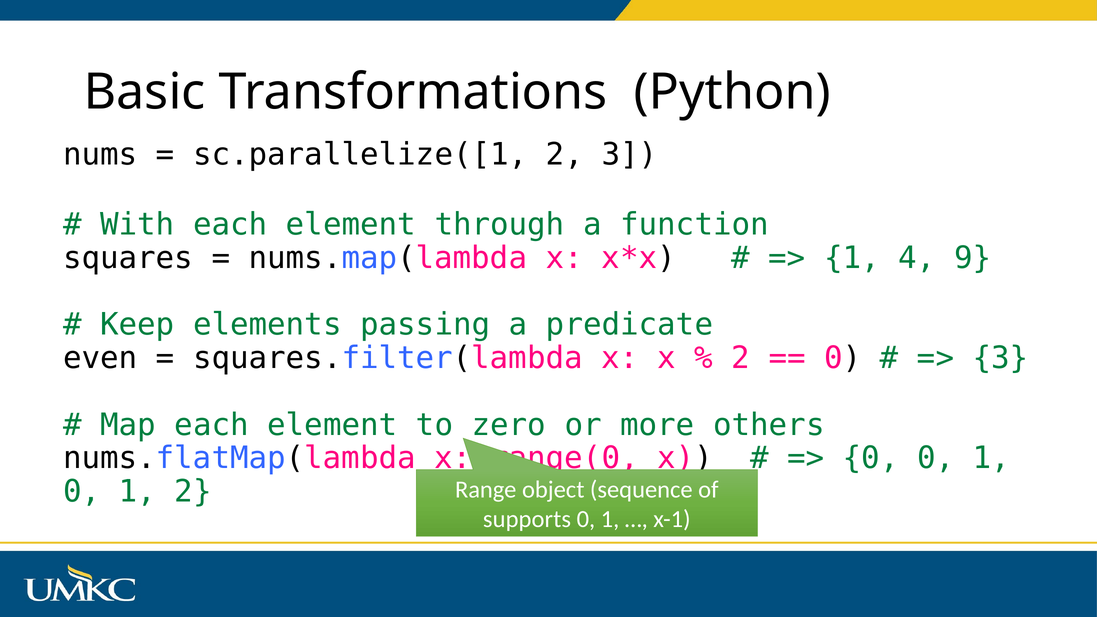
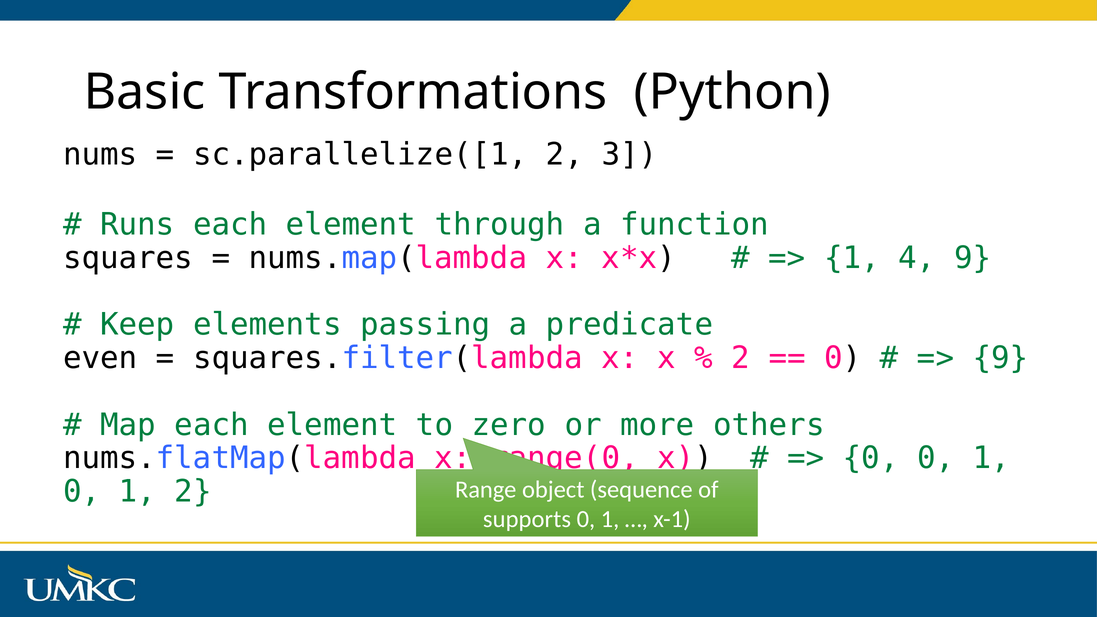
With: With -> Runs
3 at (1001, 358): 3 -> 9
